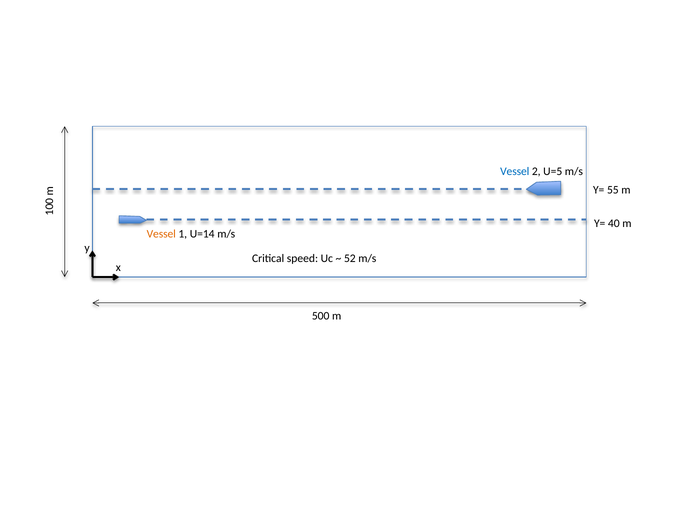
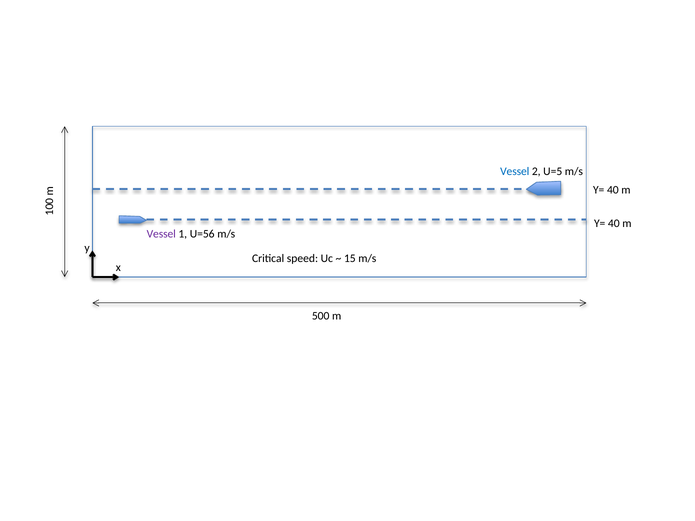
55 at (613, 190): 55 -> 40
Vessel at (161, 234) colour: orange -> purple
U=14: U=14 -> U=56
52: 52 -> 15
